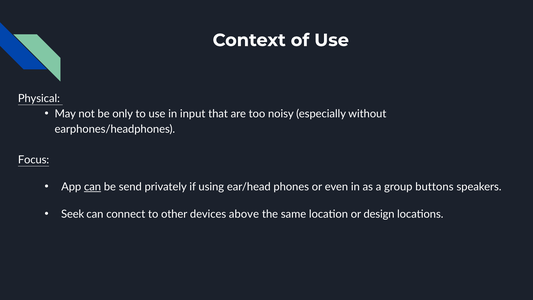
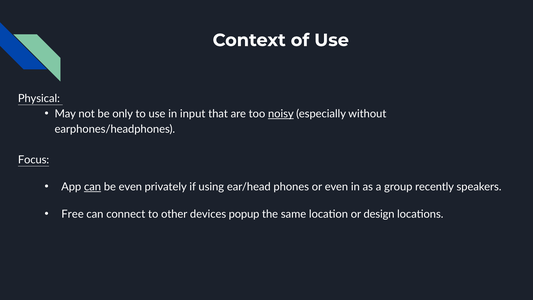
noisy underline: none -> present
be send: send -> even
buttons: buttons -> recently
Seek: Seek -> Free
above: above -> popup
